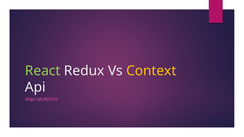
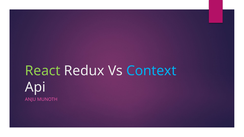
Context colour: yellow -> light blue
